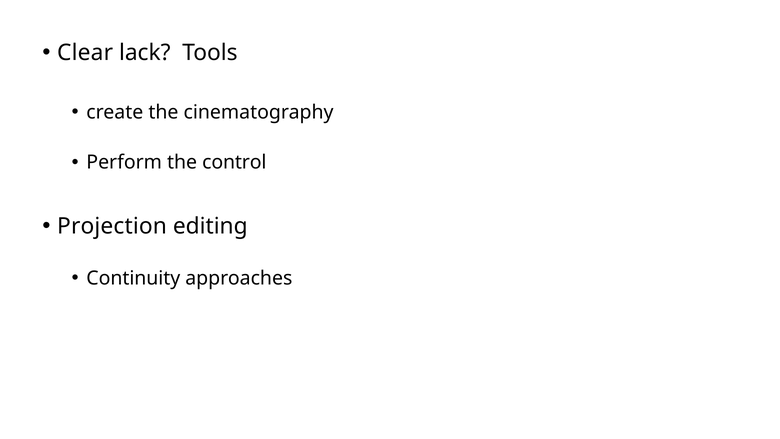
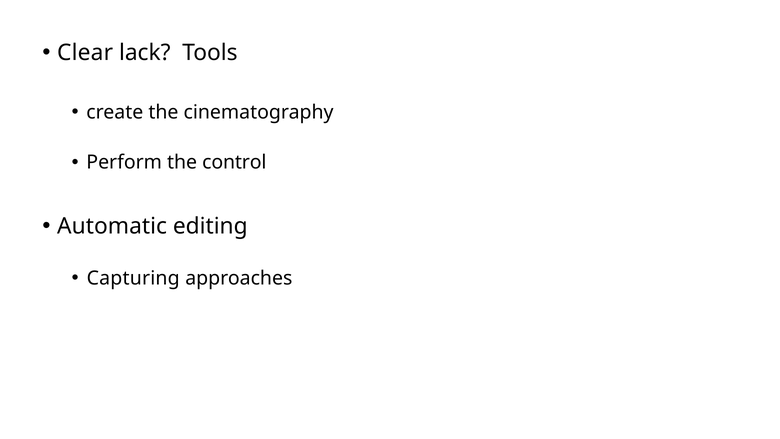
Projection: Projection -> Automatic
Continuity: Continuity -> Capturing
